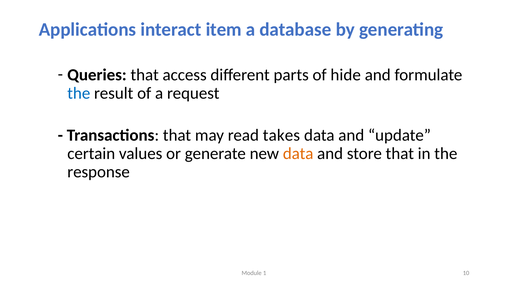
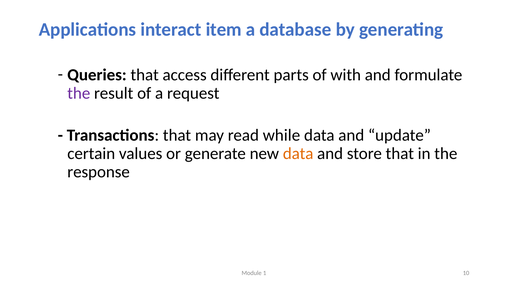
hide: hide -> with
the at (79, 93) colour: blue -> purple
takes: takes -> while
